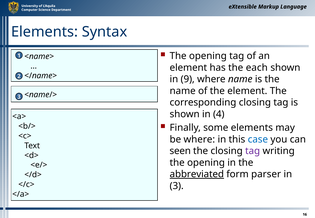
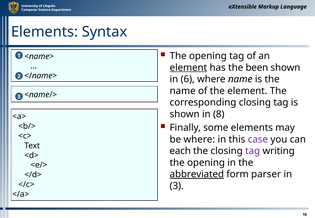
element at (188, 68) underline: none -> present
each: each -> been
9: 9 -> 6
4: 4 -> 8
case colour: blue -> purple
seen: seen -> each
